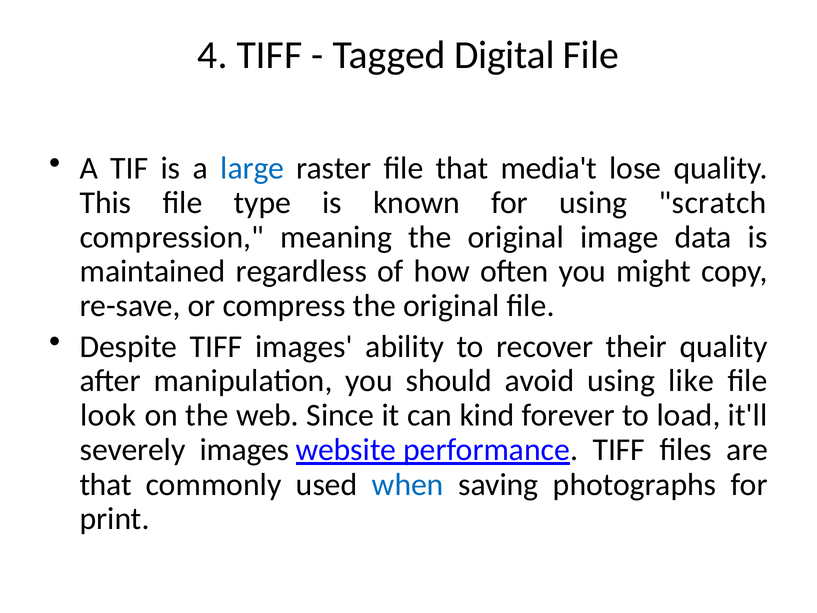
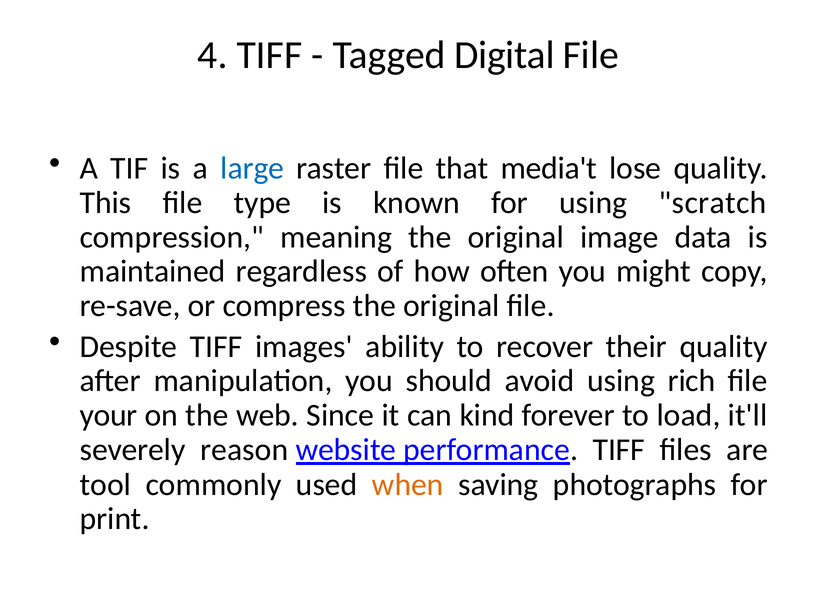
like: like -> rich
look: look -> your
severely images: images -> reason
that at (106, 484): that -> tool
when colour: blue -> orange
